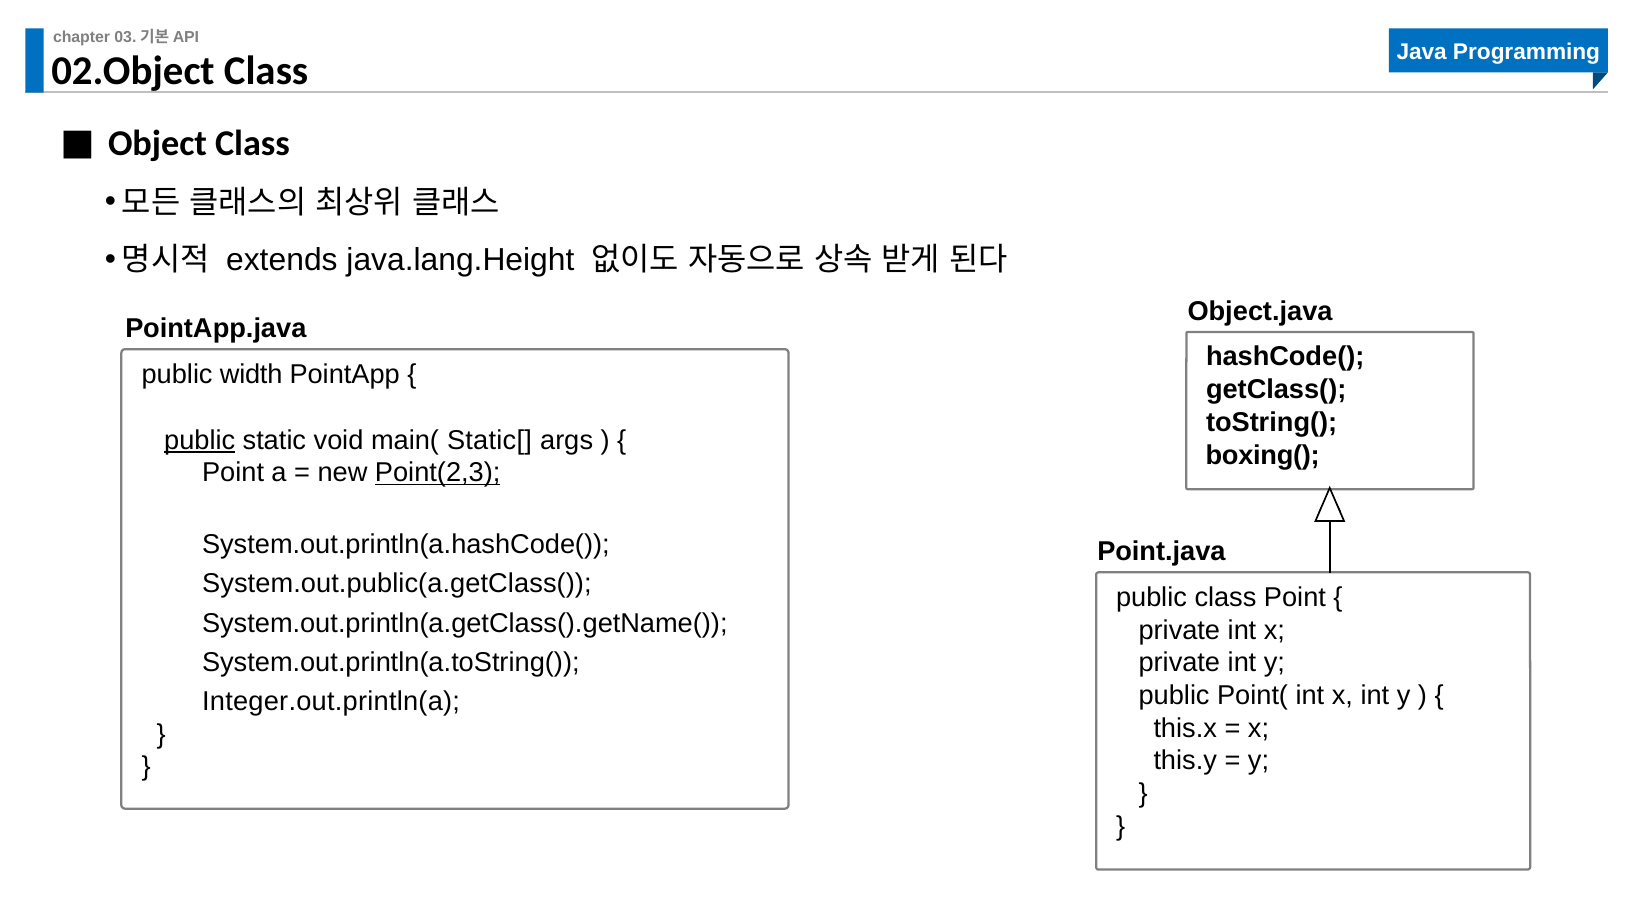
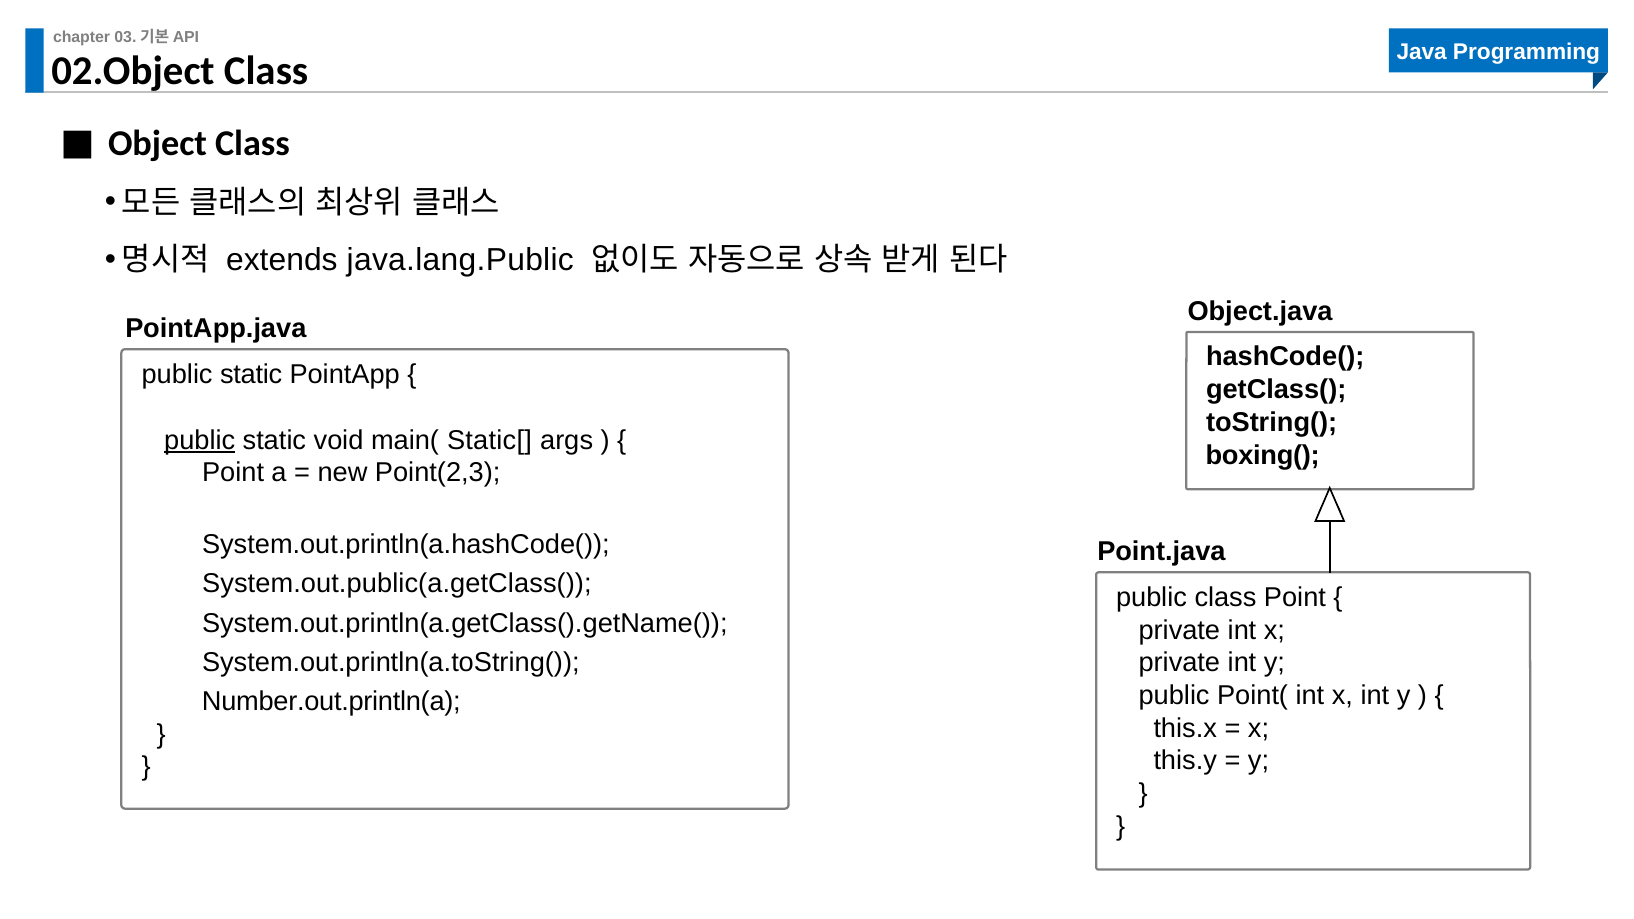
java.lang.Height: java.lang.Height -> java.lang.Public
width at (251, 375): width -> static
Point(2,3 underline: present -> none
Integer.out.println(a: Integer.out.println(a -> Number.out.println(a
